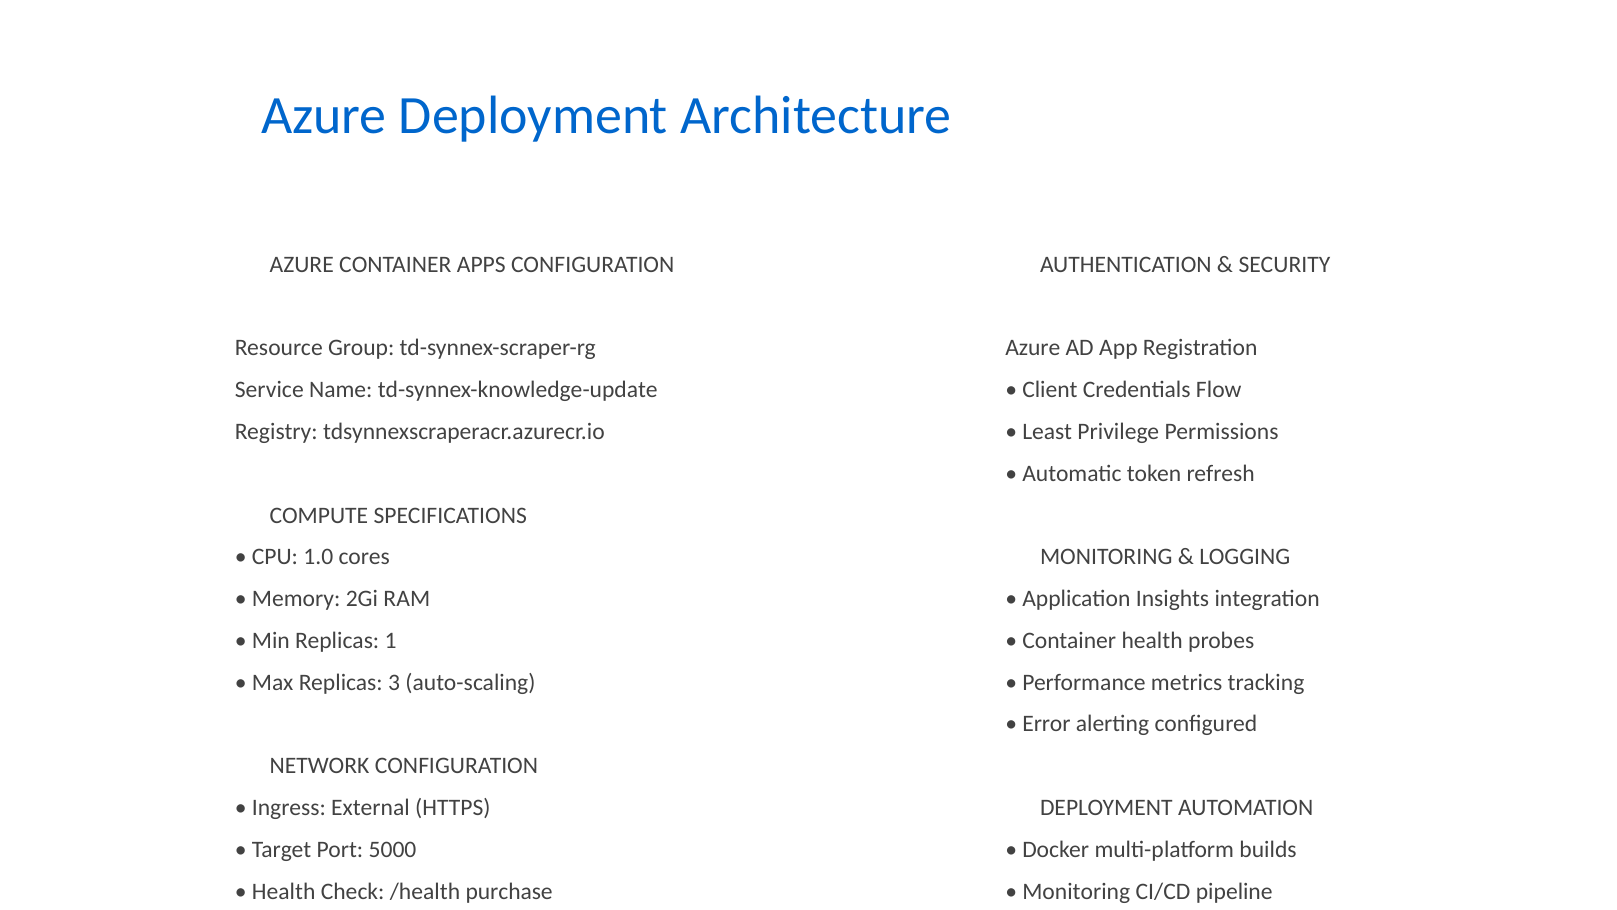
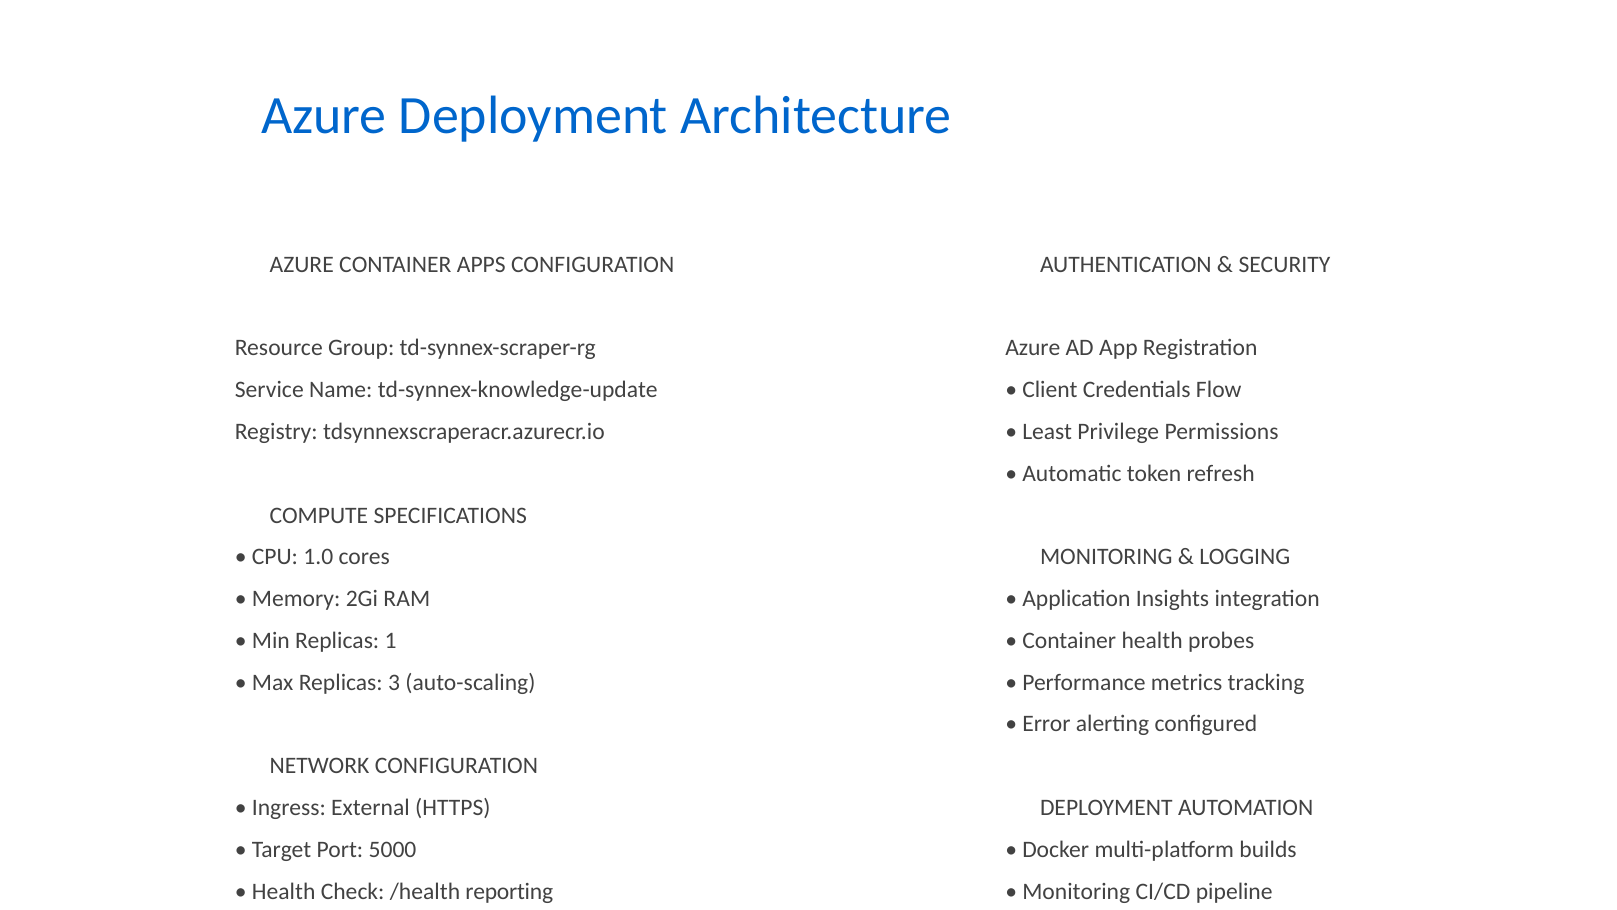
purchase: purchase -> reporting
